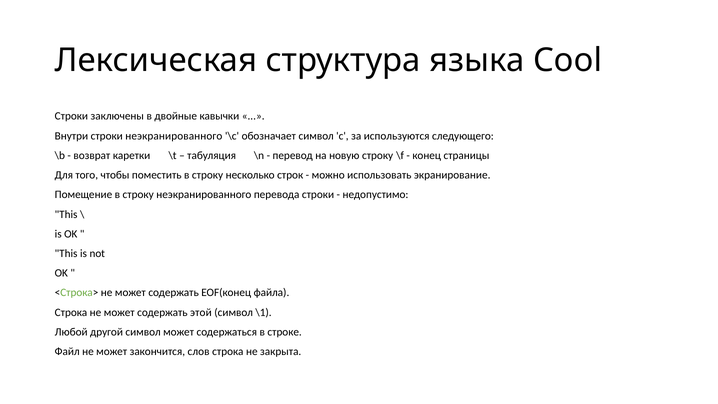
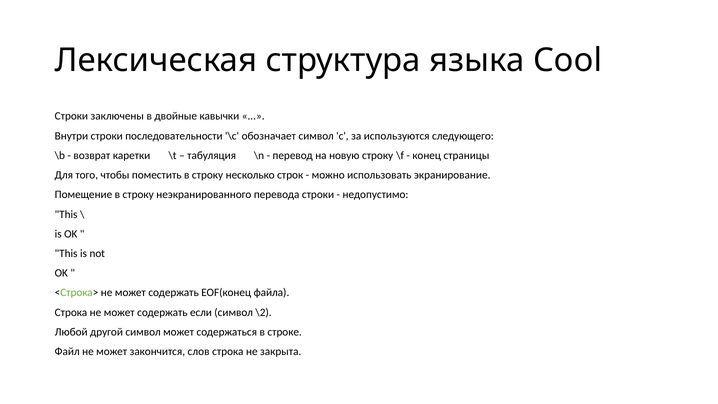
строки неэкранированного: неэкранированного -> последовательности
этой: этой -> если
\1: \1 -> \2
